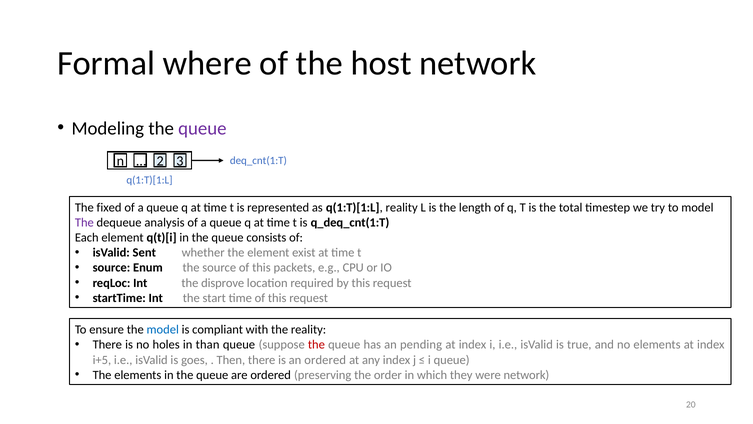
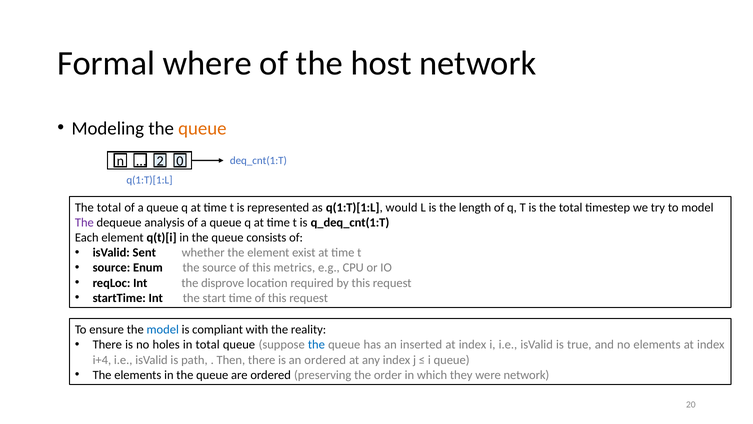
queue at (202, 128) colour: purple -> orange
3: 3 -> 0
fixed at (109, 207): fixed -> total
q(1:T)[1:L reality: reality -> would
packets: packets -> metrics
in than: than -> total
the at (316, 344) colour: red -> blue
pending: pending -> inserted
i+5: i+5 -> i+4
goes: goes -> path
